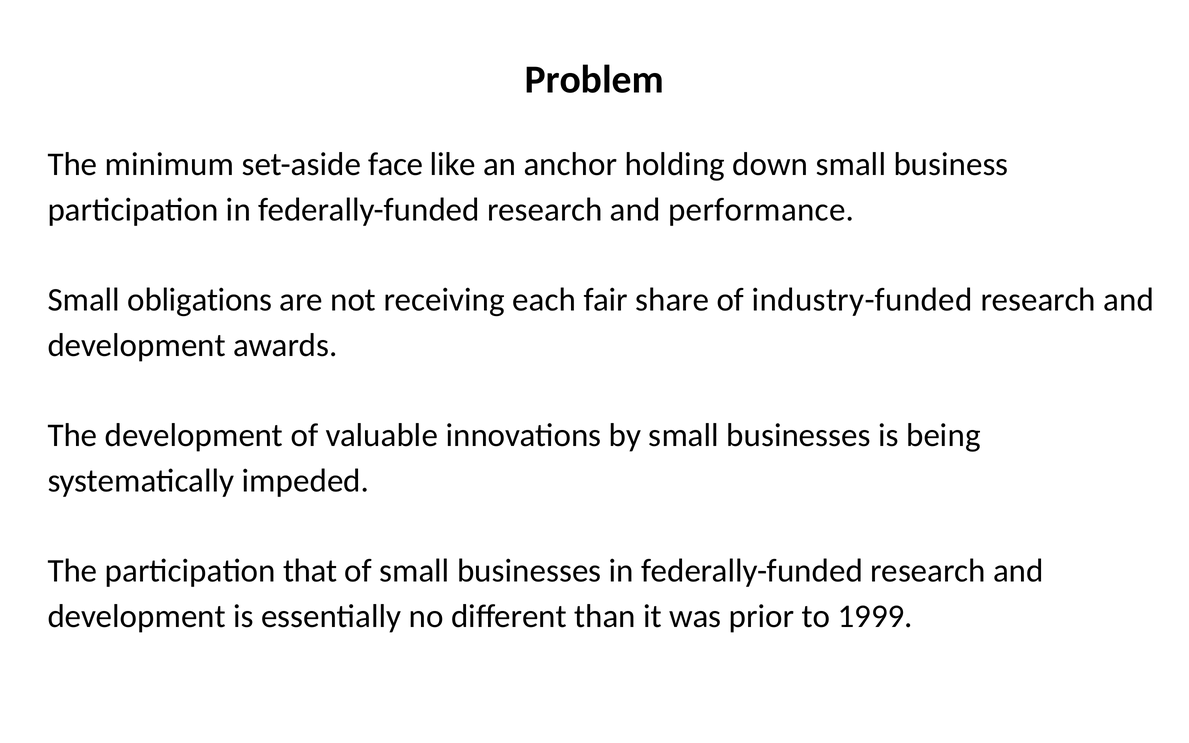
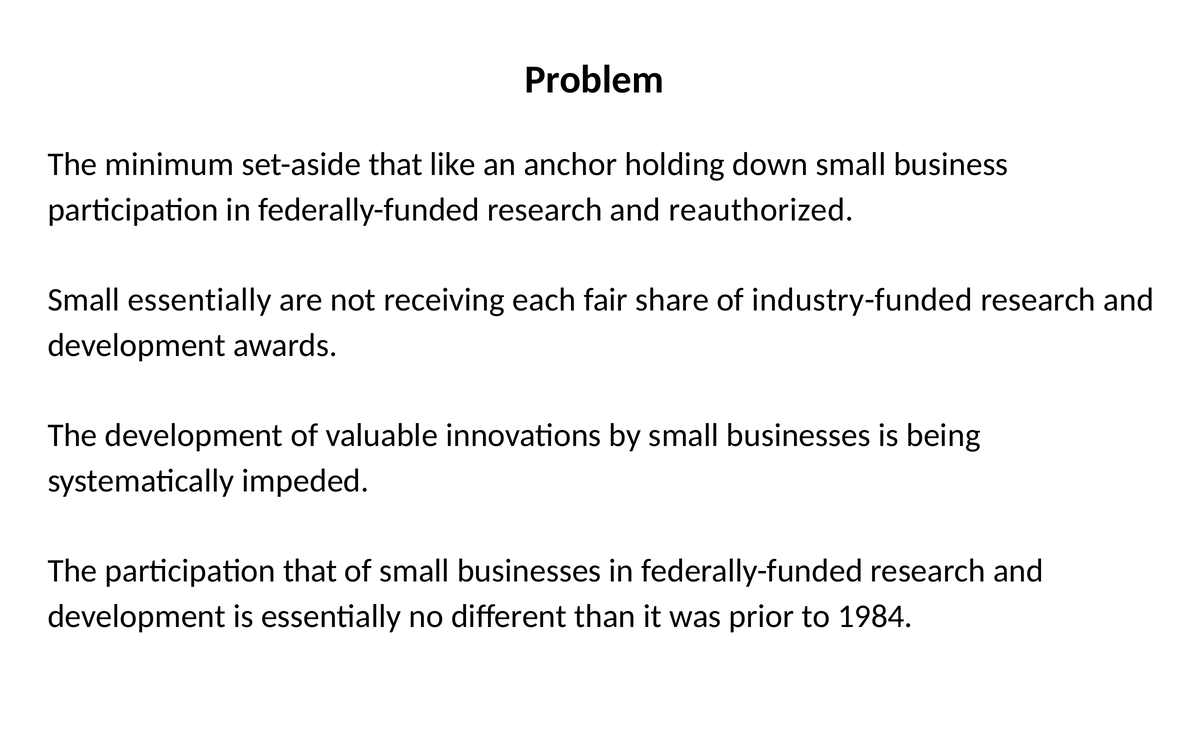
set-aside face: face -> that
performance: performance -> reauthorized
Small obligations: obligations -> essentially
1999: 1999 -> 1984
